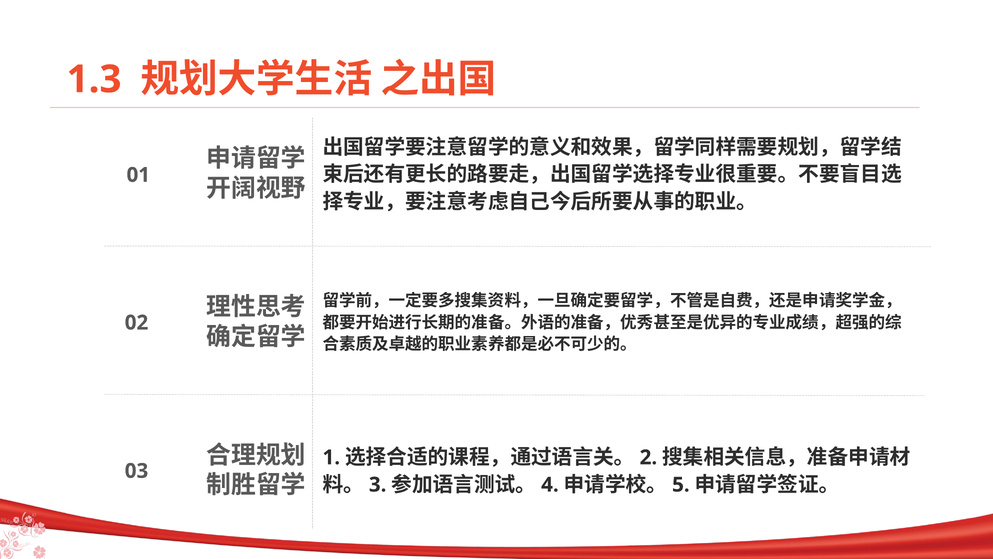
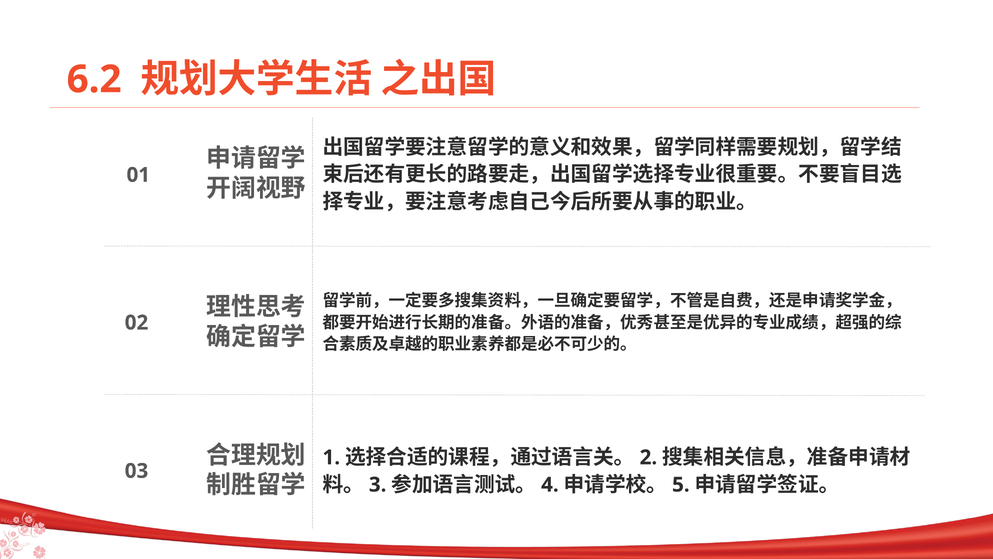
1.3: 1.3 -> 6.2
